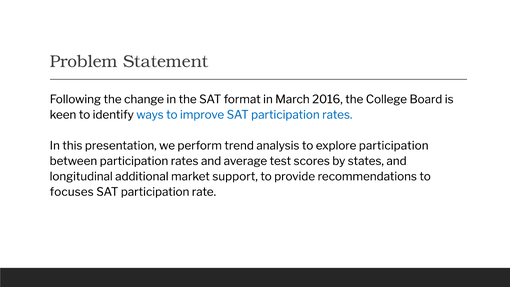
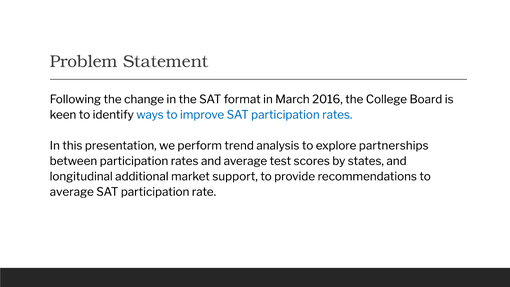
explore participation: participation -> partnerships
focuses at (72, 192): focuses -> average
